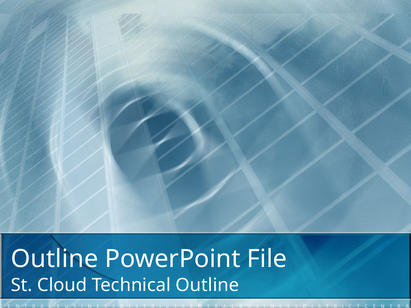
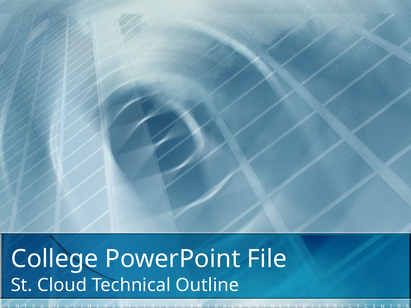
Outline at (55, 259): Outline -> College
